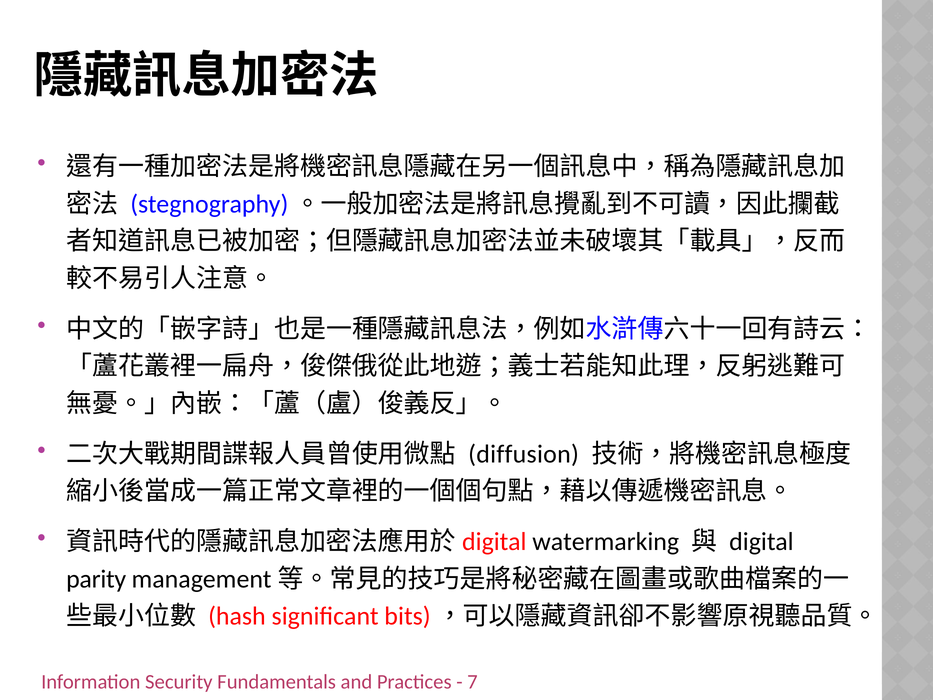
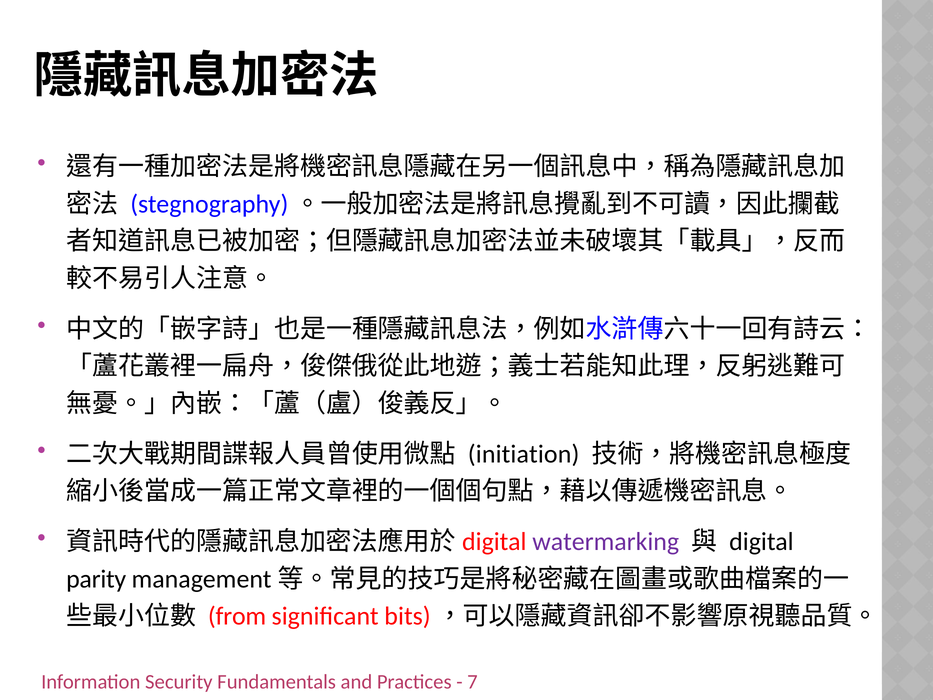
diffusion: diffusion -> initiation
watermarking colour: black -> purple
hash: hash -> from
